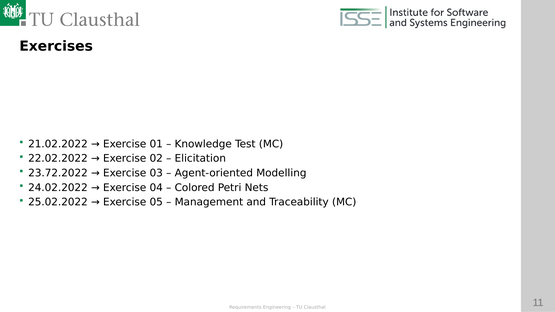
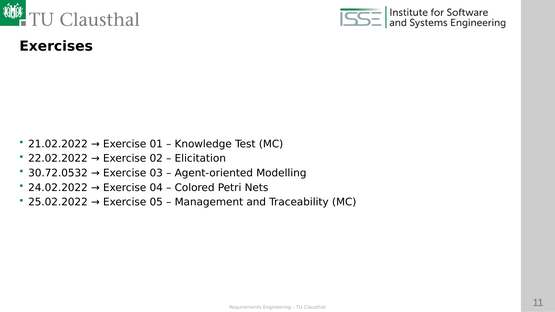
23.72.2022: 23.72.2022 -> 30.72.0532
